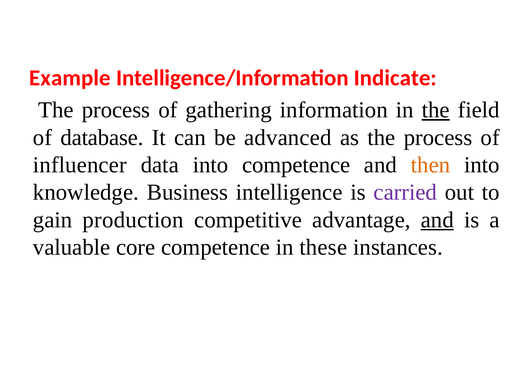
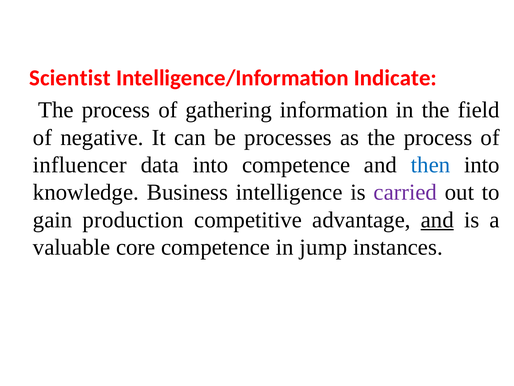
Example: Example -> Scientist
the at (436, 110) underline: present -> none
database: database -> negative
advanced: advanced -> processes
then colour: orange -> blue
these: these -> jump
